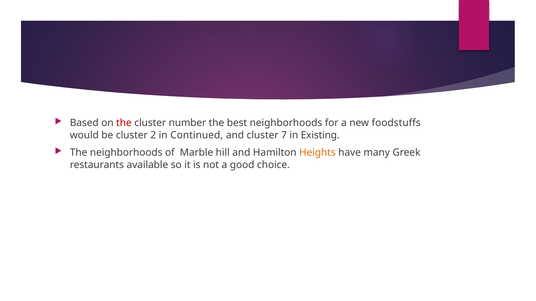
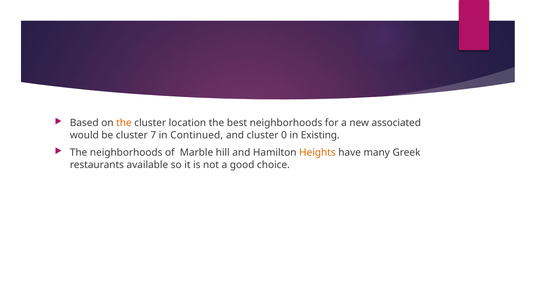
the at (124, 123) colour: red -> orange
number: number -> location
foodstuffs: foodstuffs -> associated
2: 2 -> 7
7: 7 -> 0
